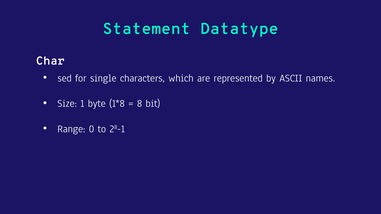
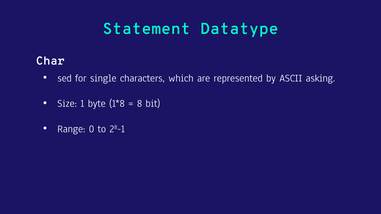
names: names -> asking
